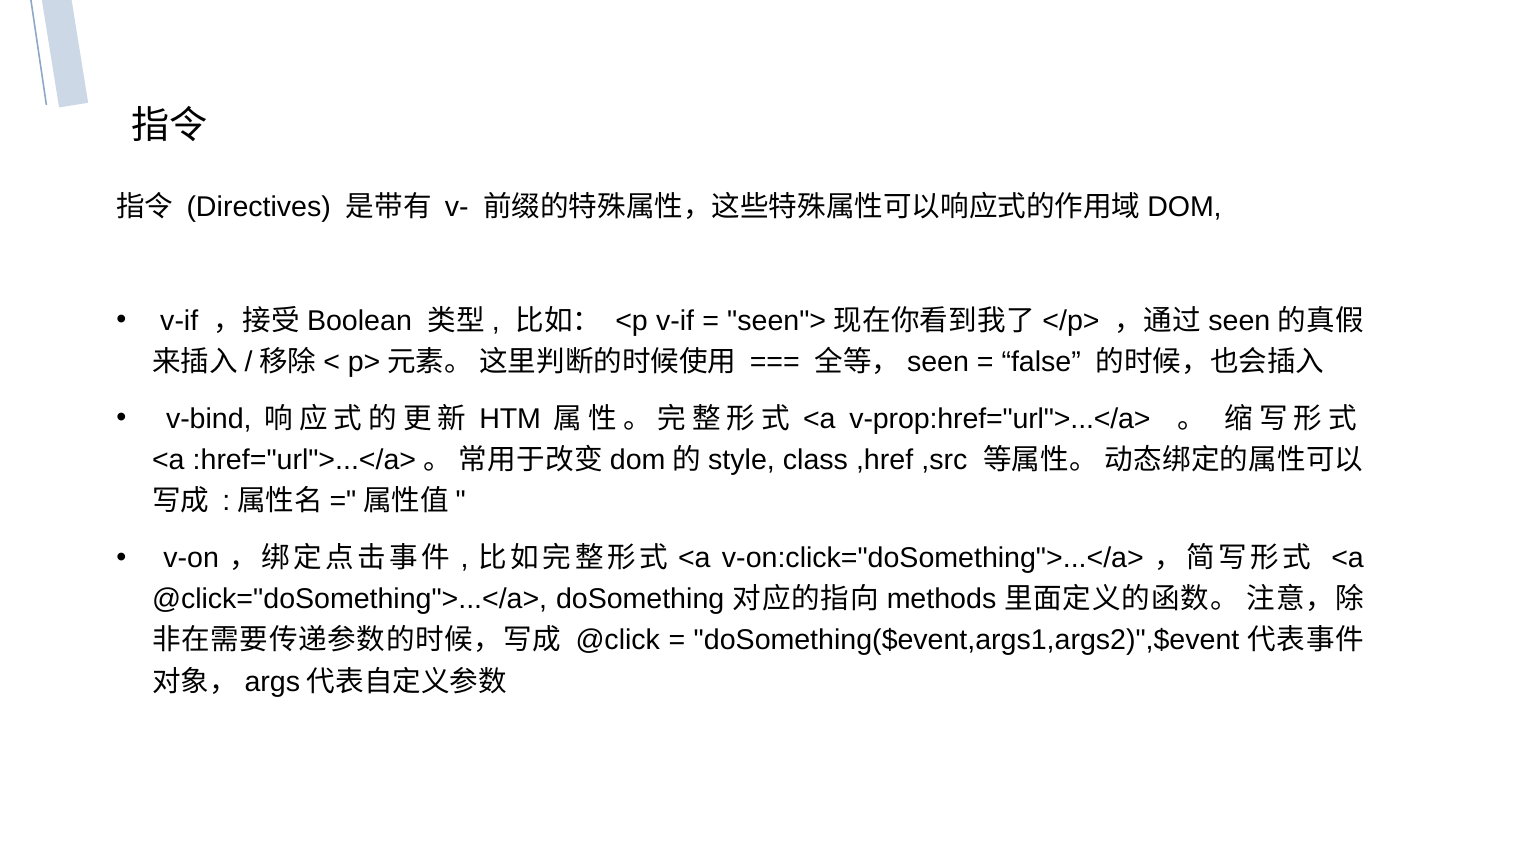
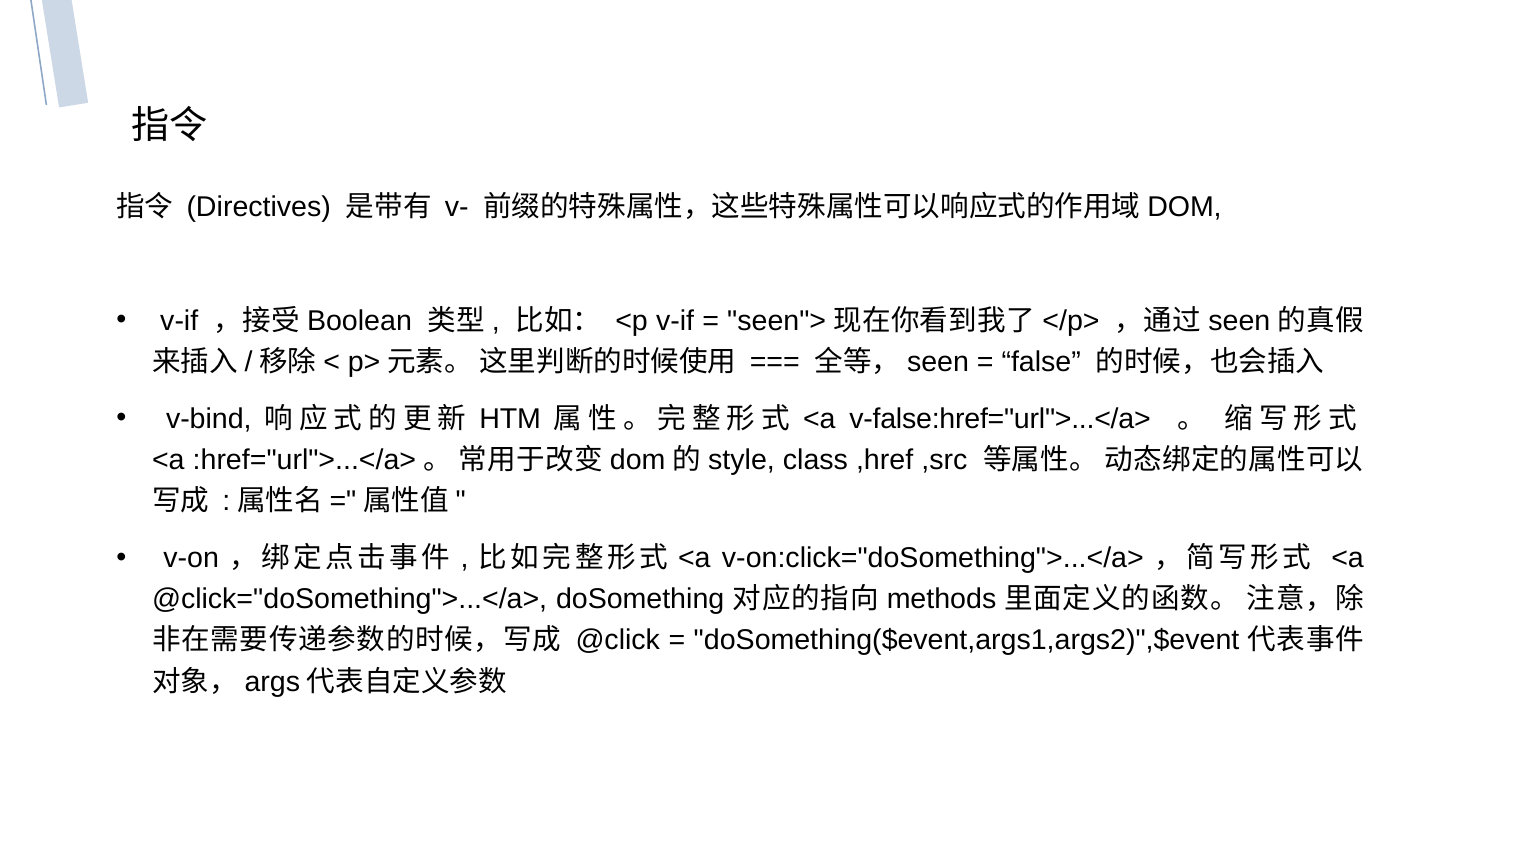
v-prop:href="url">...</a>: v-prop:href="url">...</a> -> v-false:href="url">...</a>
